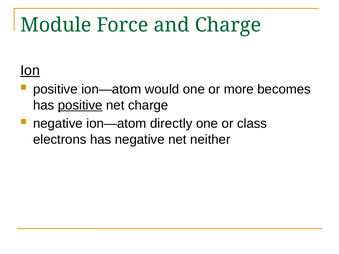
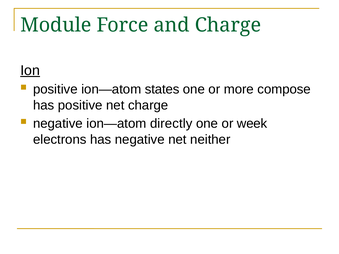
would: would -> states
becomes: becomes -> compose
positive at (80, 105) underline: present -> none
class: class -> week
